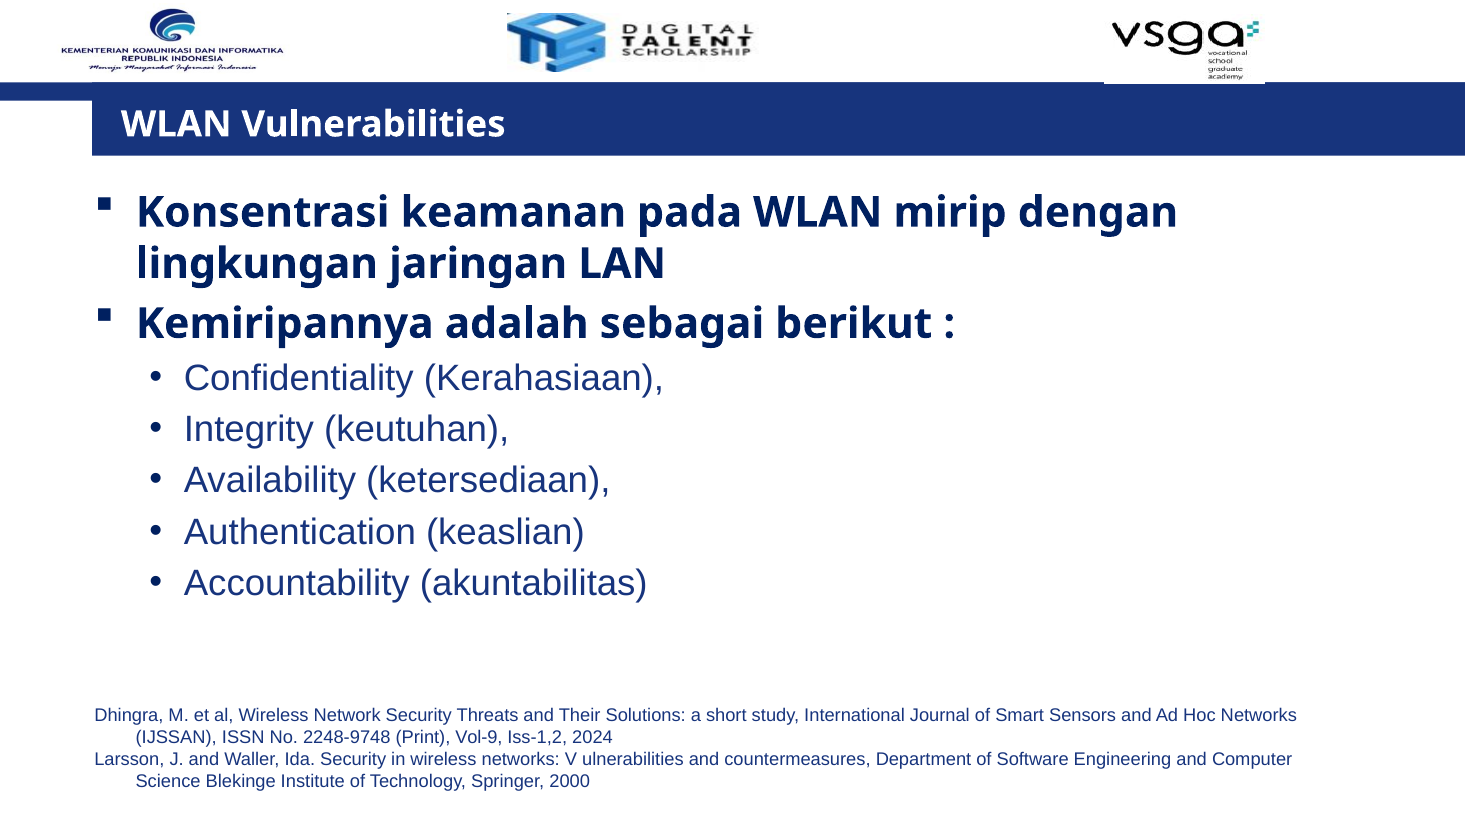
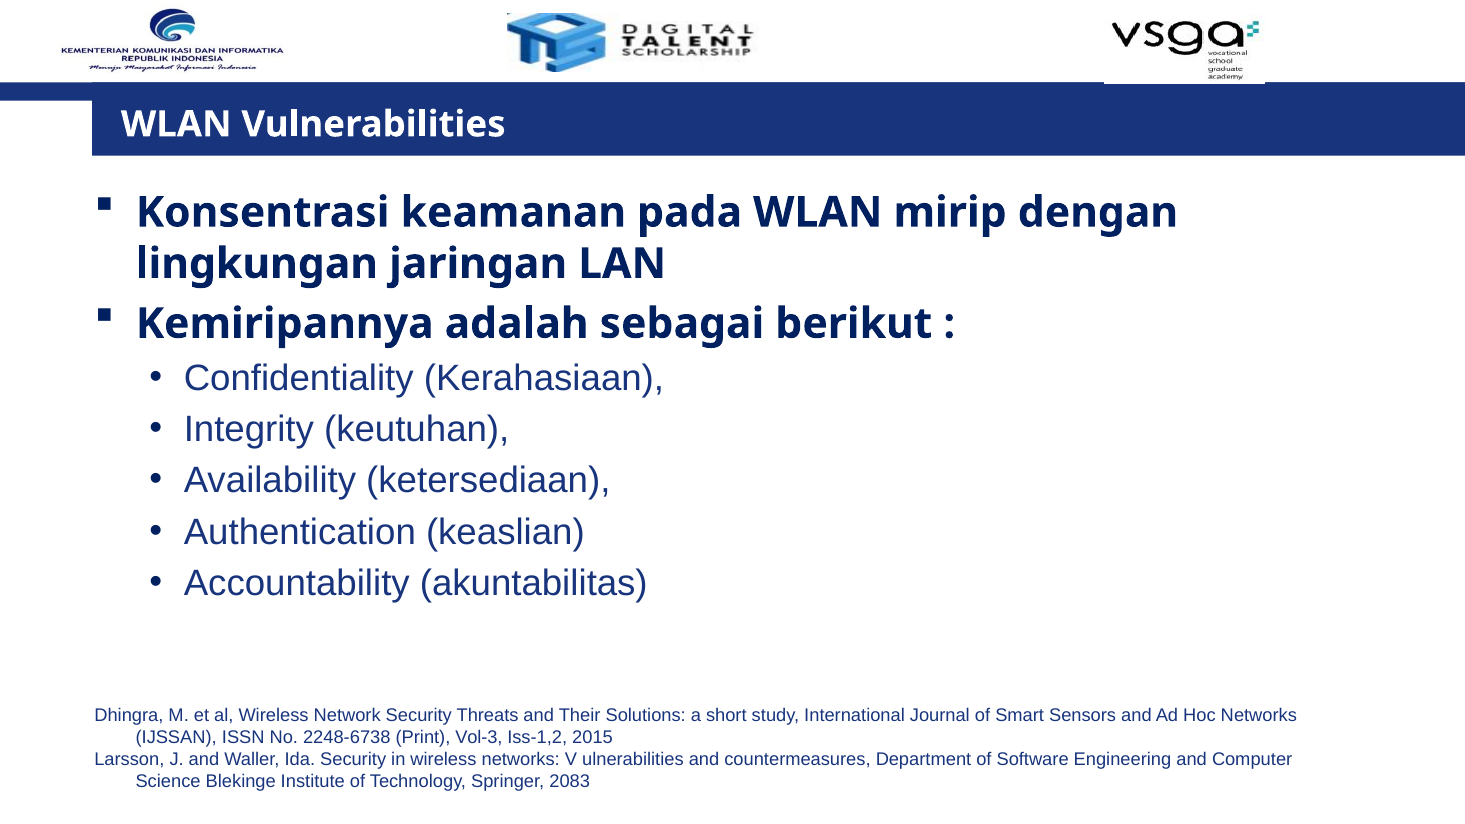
2248-9748: 2248-9748 -> 2248-6738
Vol-9: Vol-9 -> Vol-3
2024: 2024 -> 2015
2000: 2000 -> 2083
